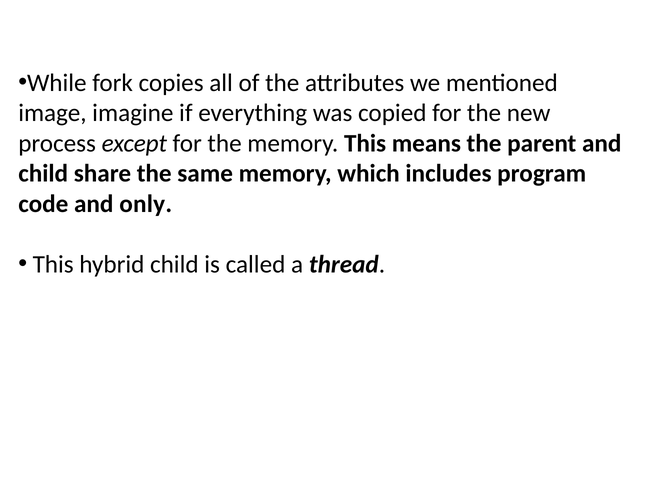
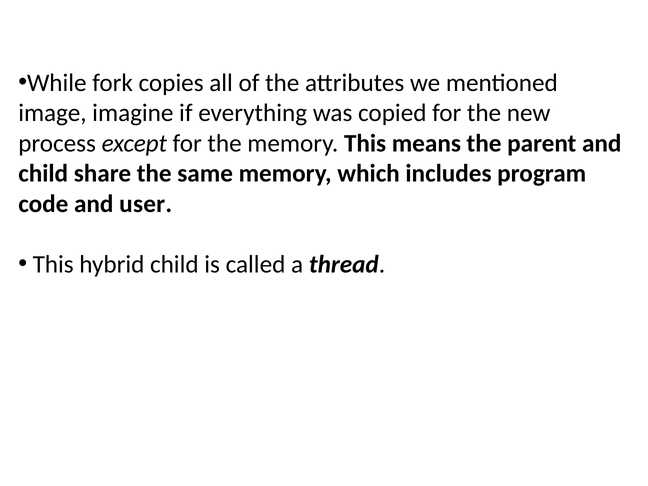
only: only -> user
